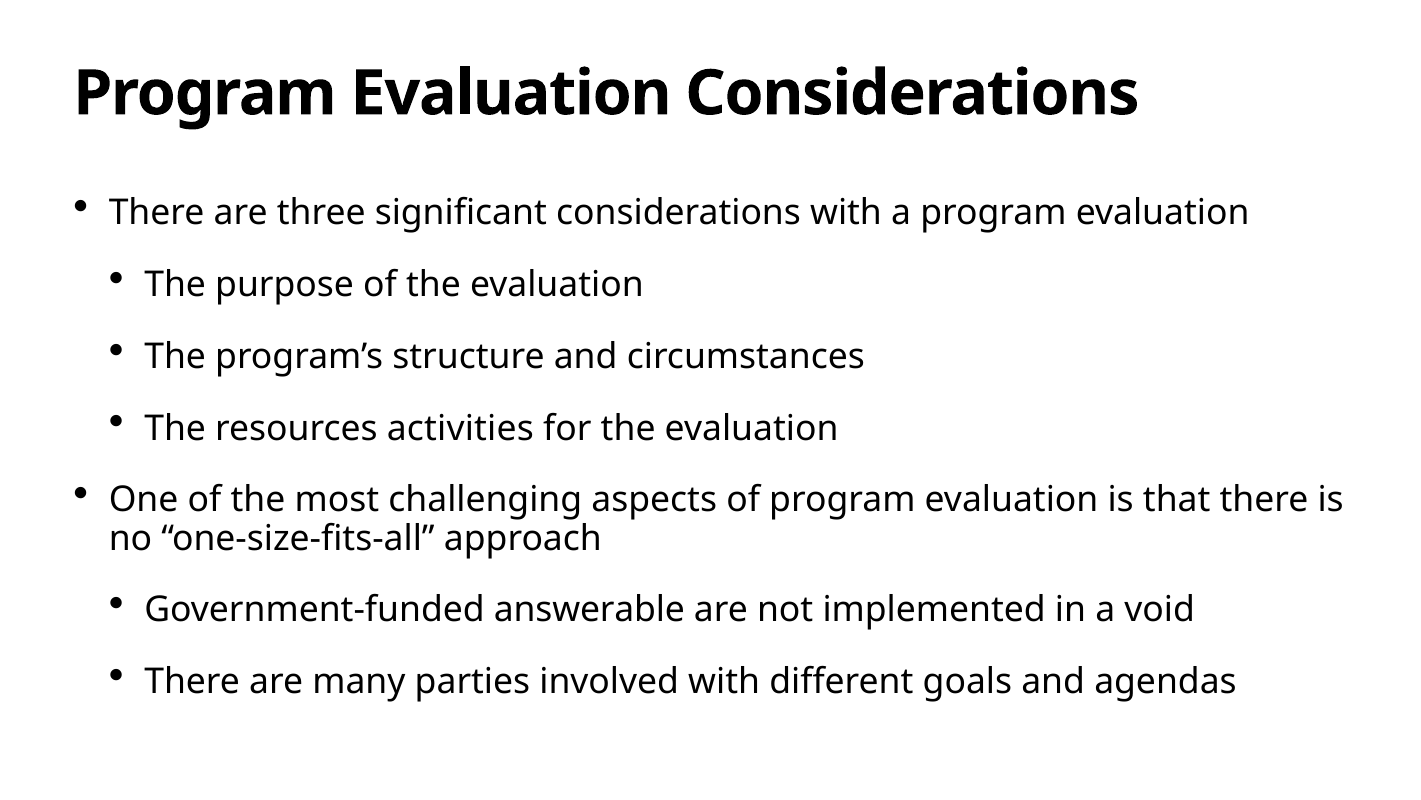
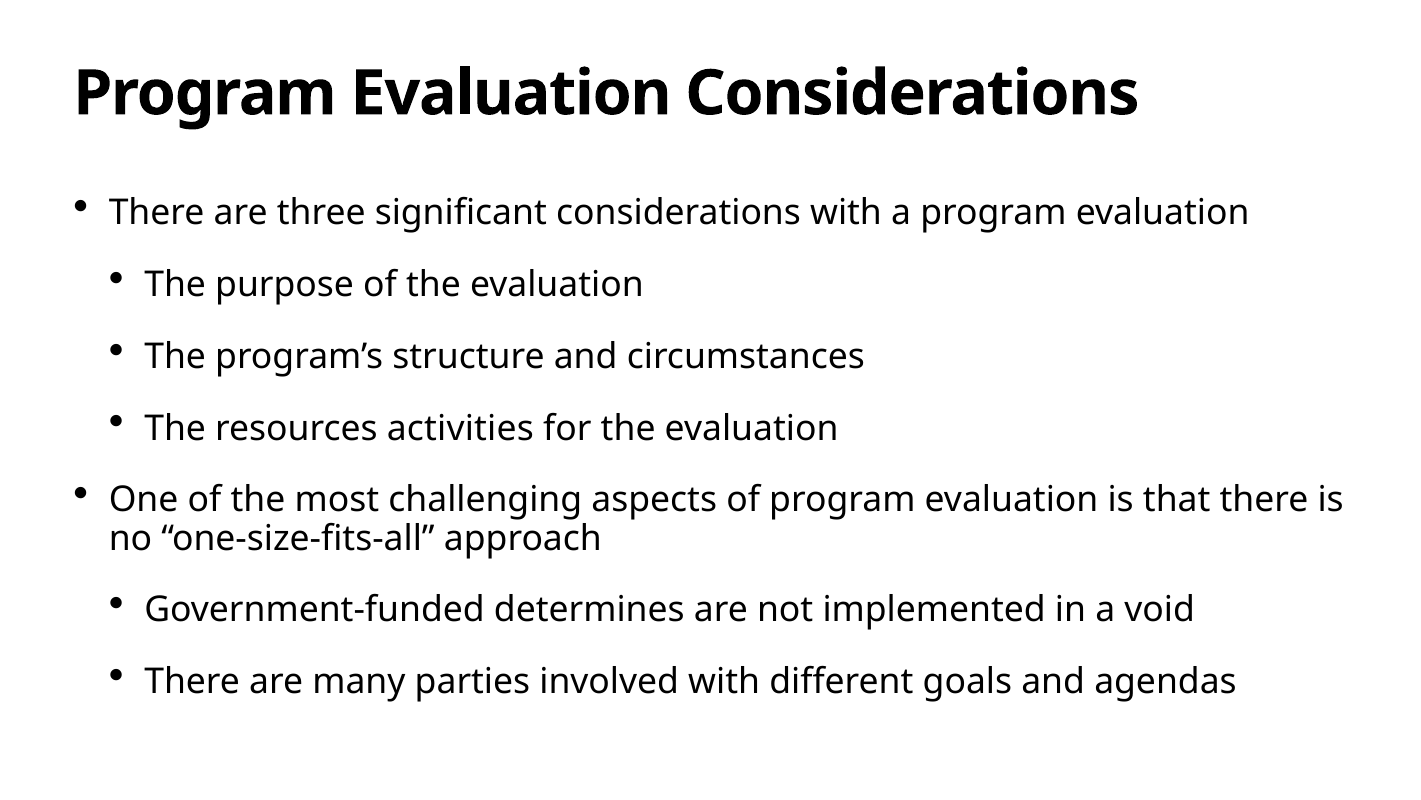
answerable: answerable -> determines
